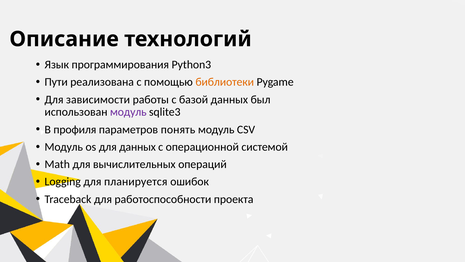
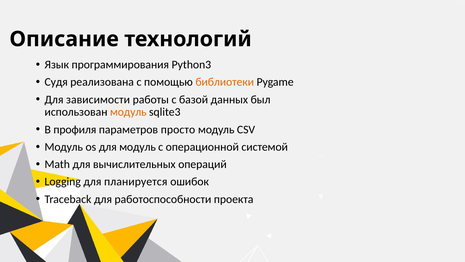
Пути: Пути -> Судя
модуль at (128, 112) colour: purple -> orange
понять: понять -> просто
для данных: данных -> модуль
